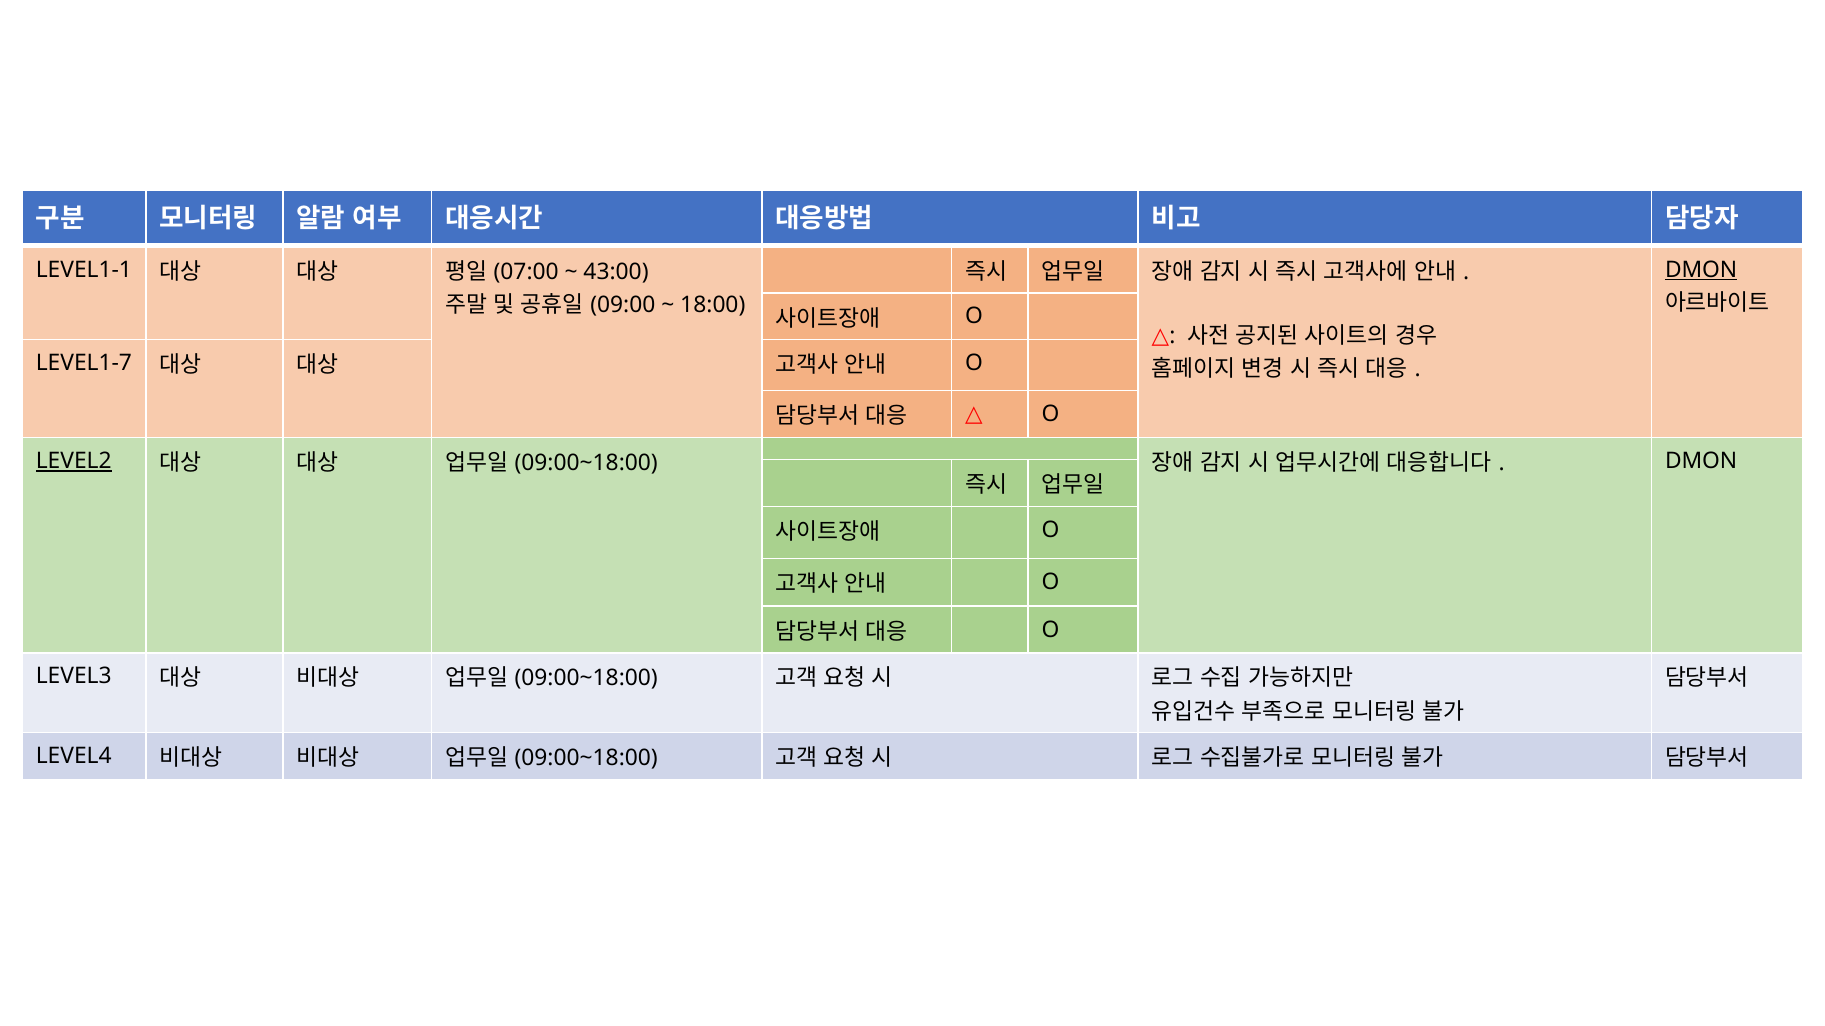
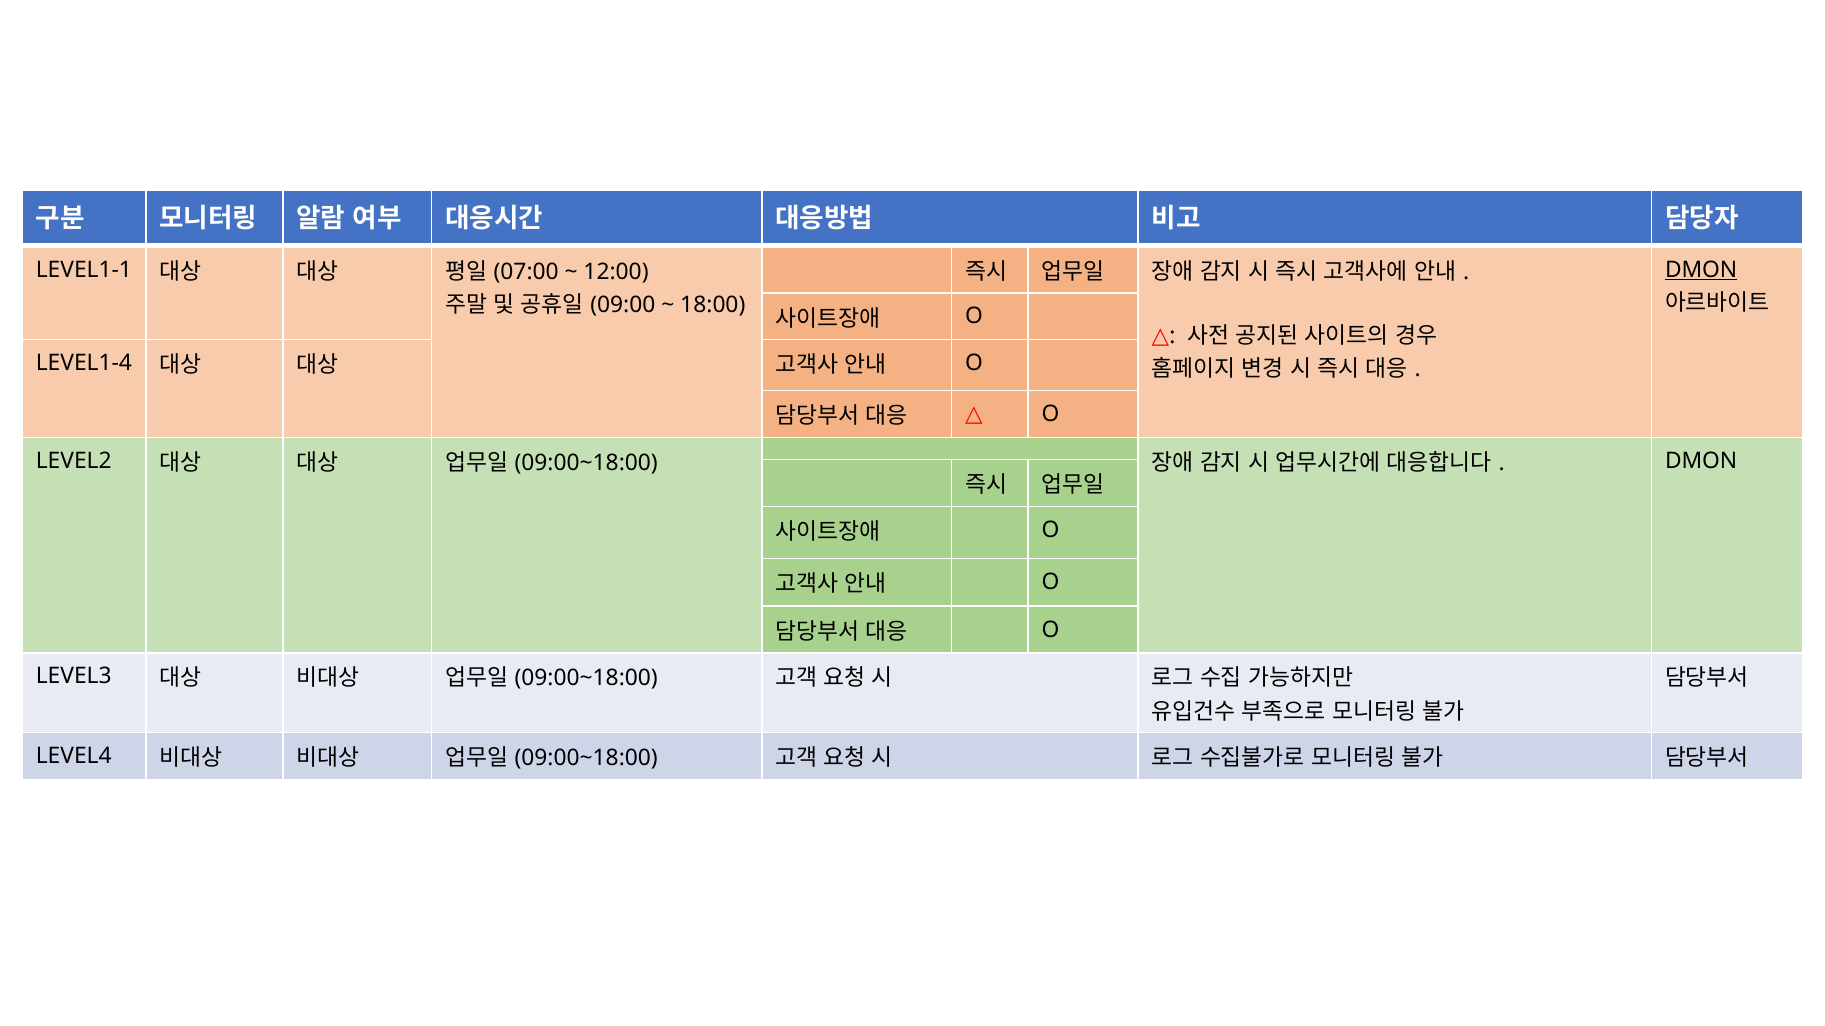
43:00: 43:00 -> 12:00
LEVEL1-7: LEVEL1-7 -> LEVEL1-4
LEVEL2 underline: present -> none
